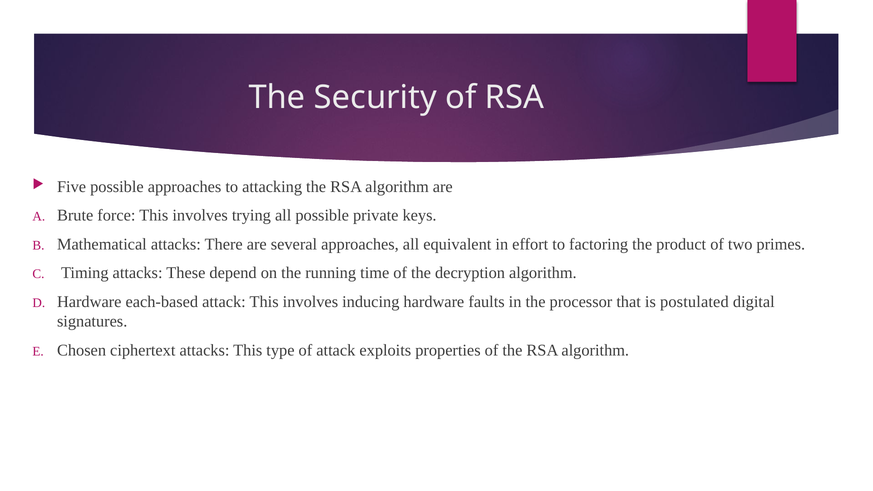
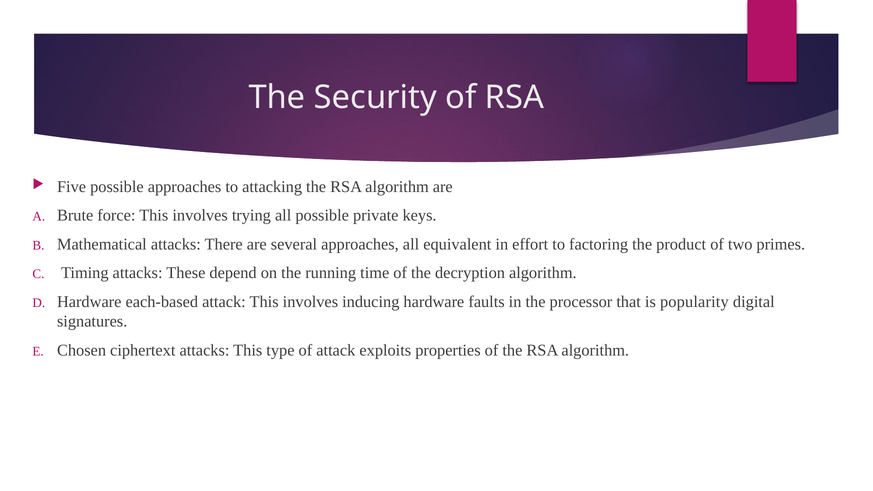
postulated: postulated -> popularity
